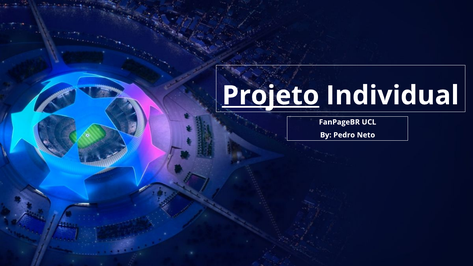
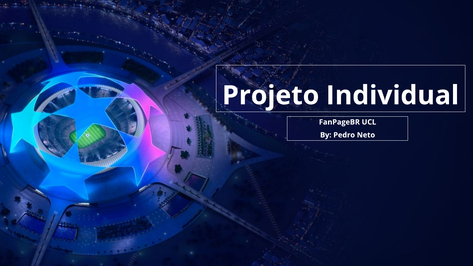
Projeto underline: present -> none
